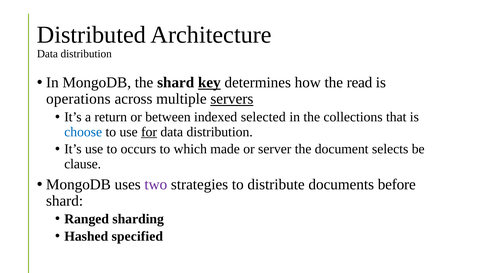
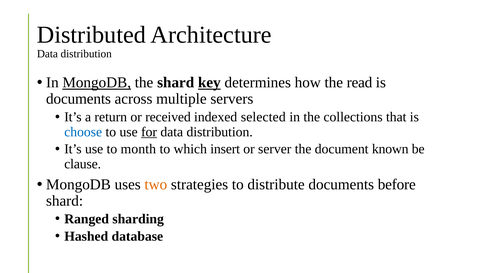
MongoDB at (97, 83) underline: none -> present
operations at (78, 99): operations -> documents
servers underline: present -> none
between: between -> received
occurs: occurs -> month
made: made -> insert
selects: selects -> known
two colour: purple -> orange
specified: specified -> database
